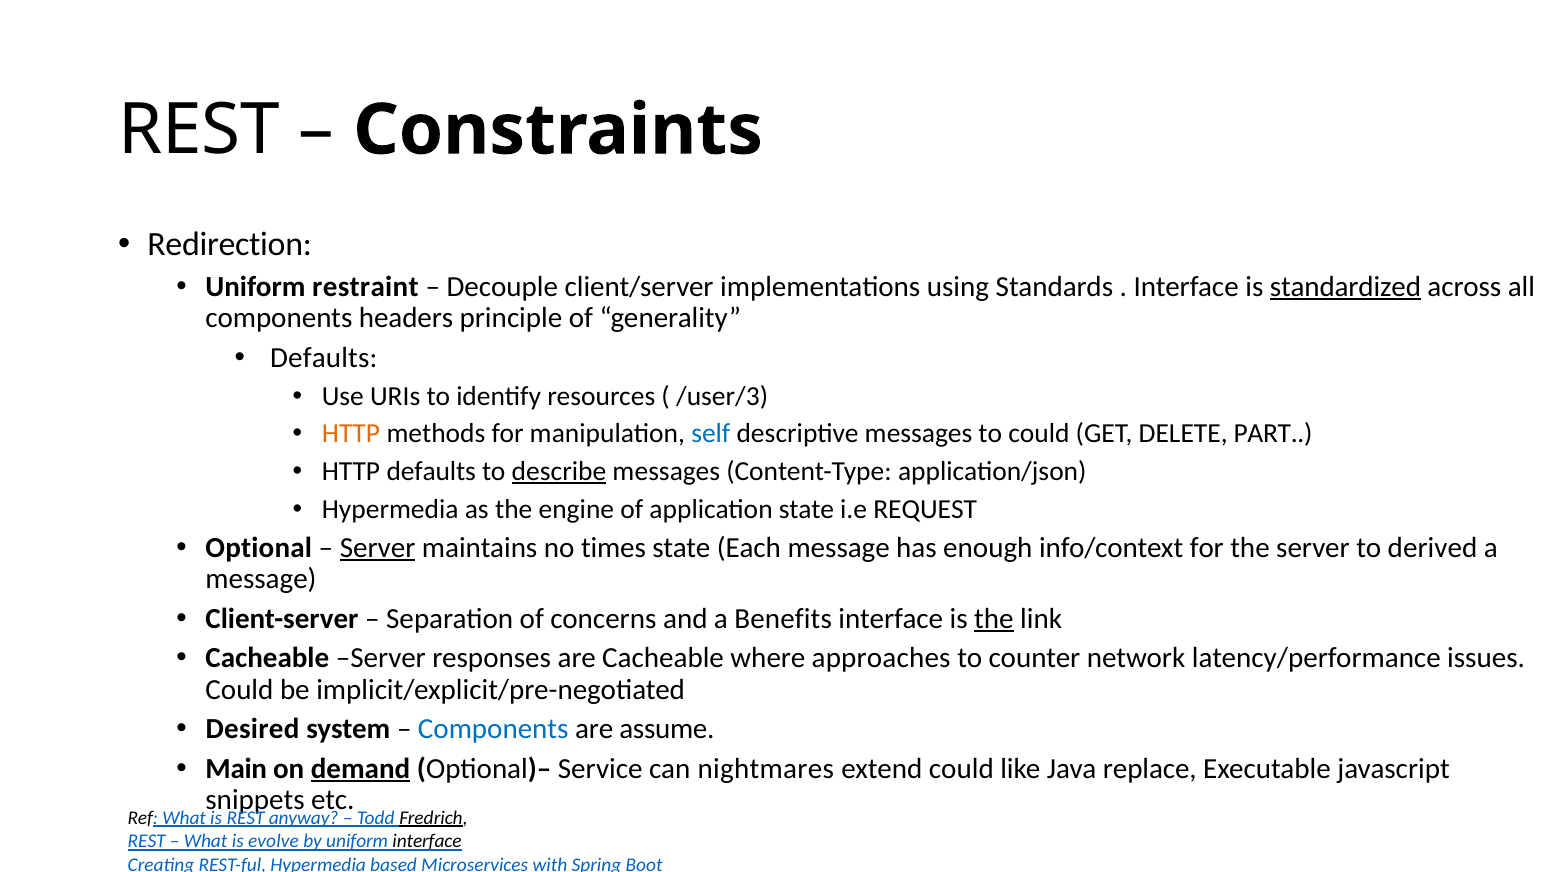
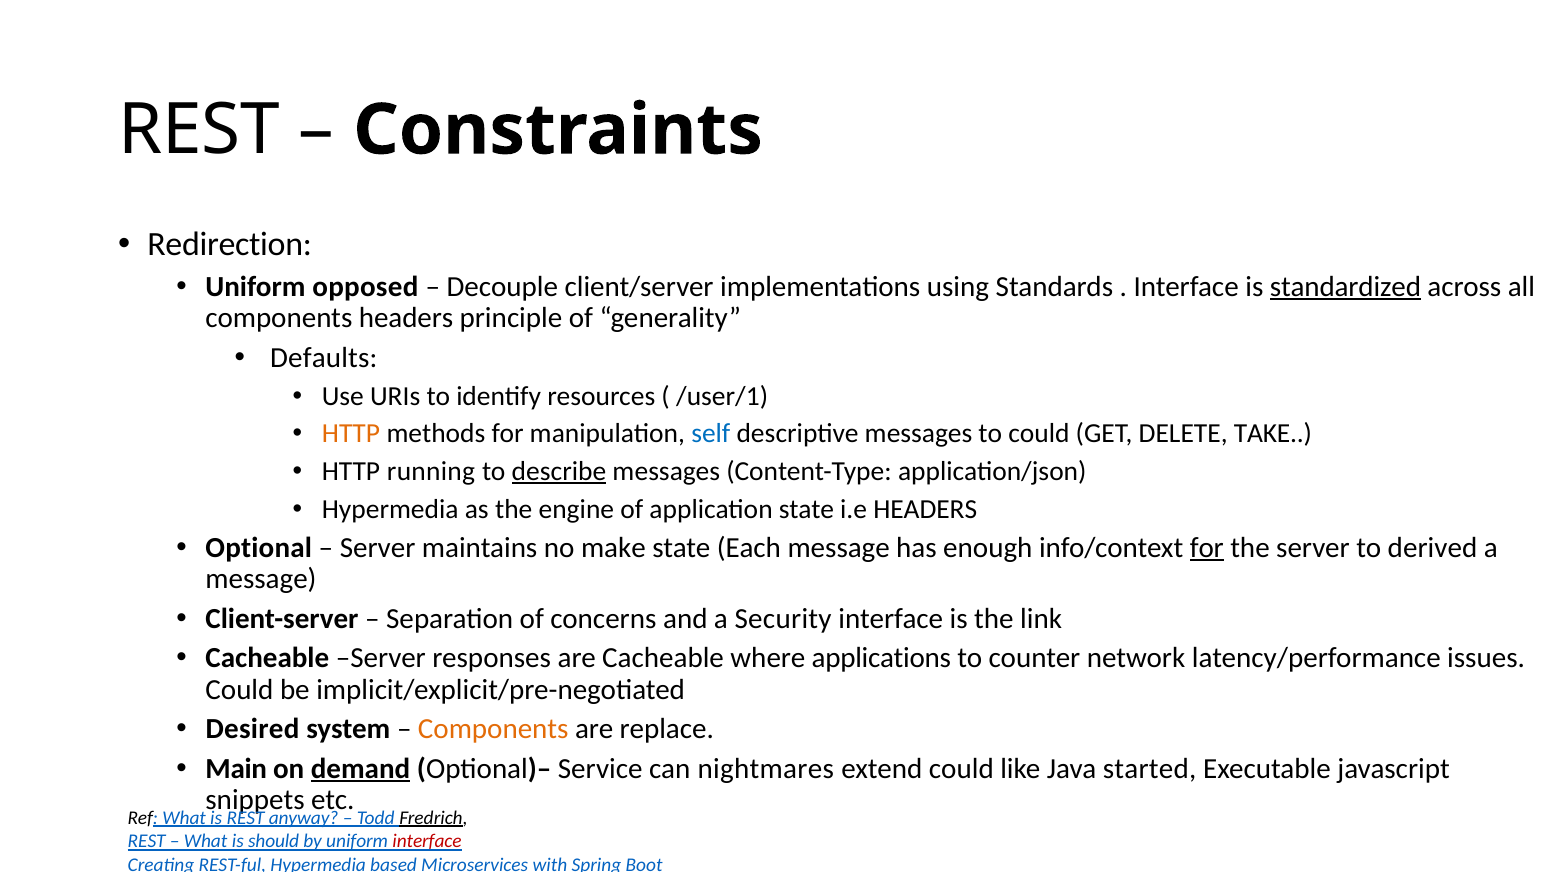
restraint: restraint -> opposed
/user/3: /user/3 -> /user/1
PART: PART -> TAKE
HTTP defaults: defaults -> running
i.e REQUEST: REQUEST -> HEADERS
Server at (378, 548) underline: present -> none
times: times -> make
for at (1207, 548) underline: none -> present
Benefits: Benefits -> Security
the at (994, 619) underline: present -> none
approaches: approaches -> applications
Components at (493, 729) colour: blue -> orange
assume: assume -> replace
replace: replace -> started
evolve: evolve -> should
interface at (427, 842) colour: black -> red
